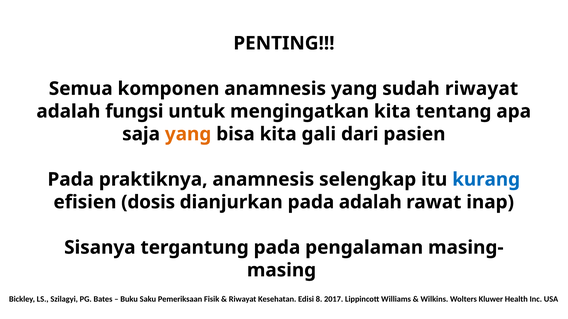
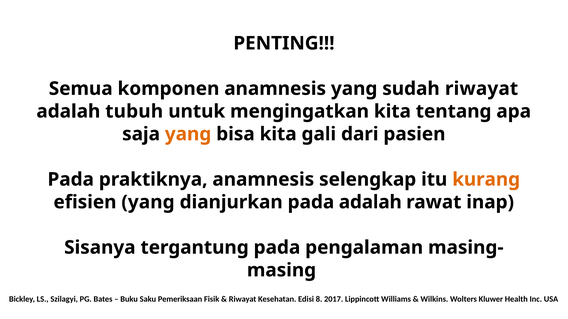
fungsi: fungsi -> tubuh
kurang colour: blue -> orange
efisien dosis: dosis -> yang
